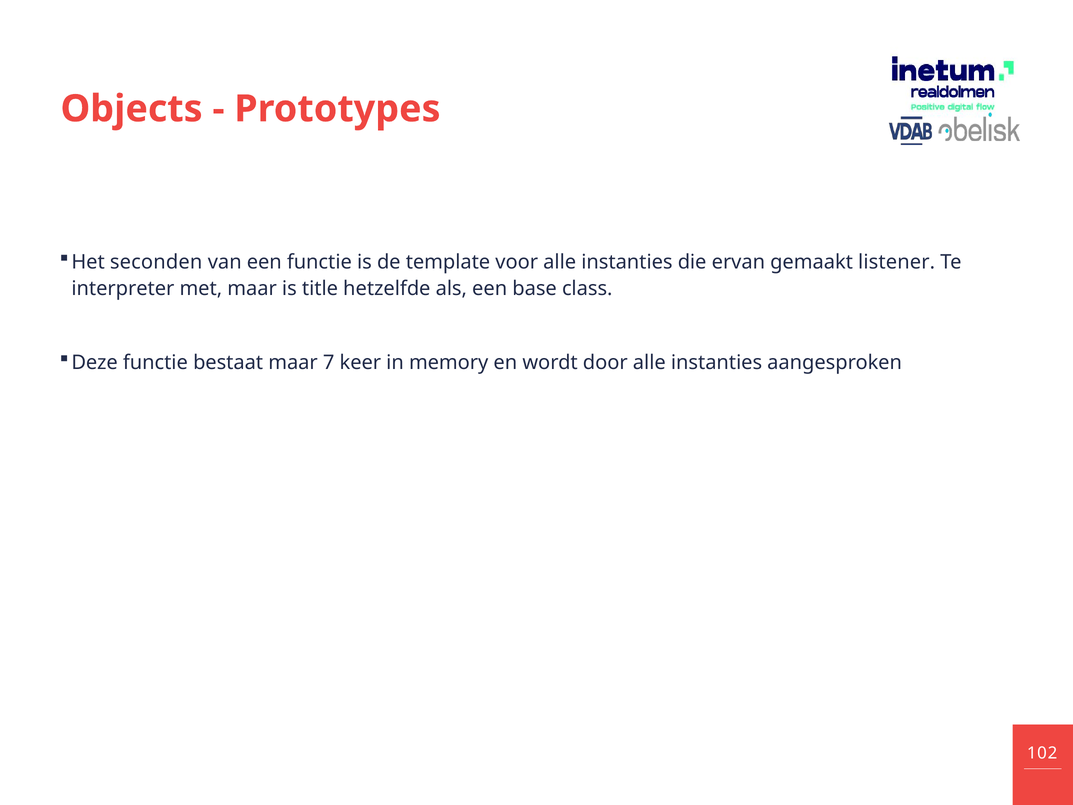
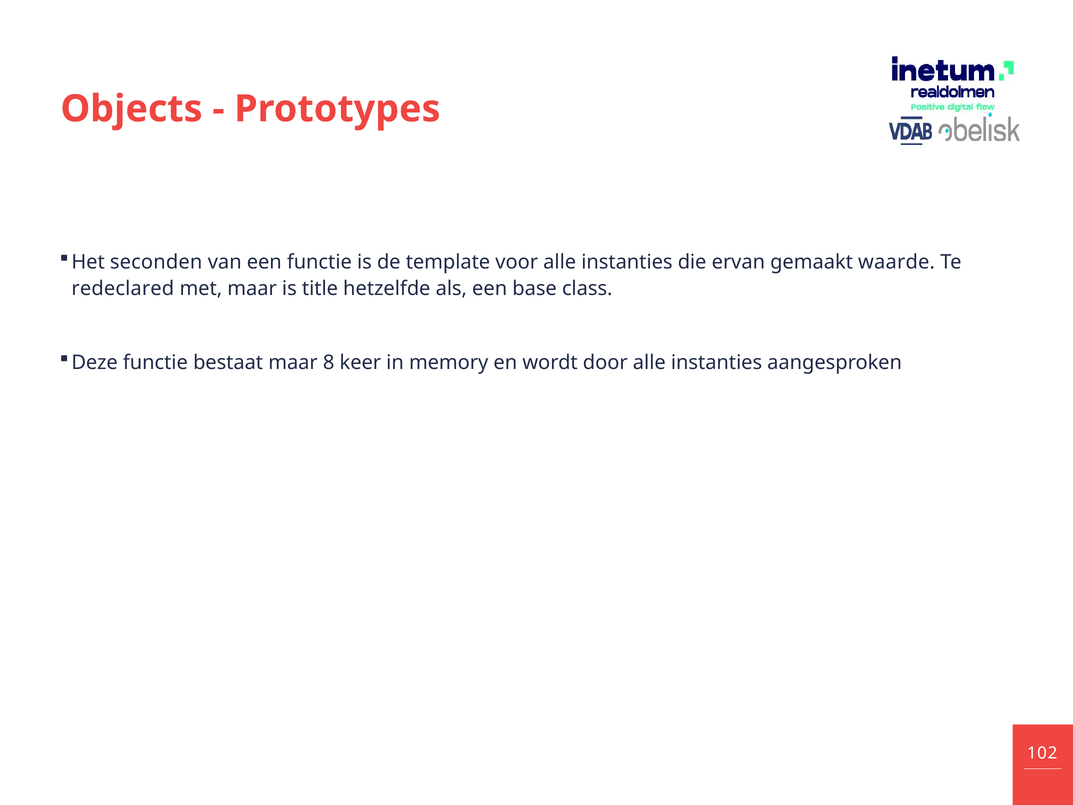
listener: listener -> waarde
interpreter: interpreter -> redeclared
7: 7 -> 8
